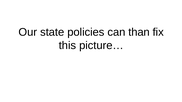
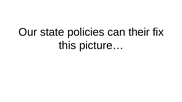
than: than -> their
